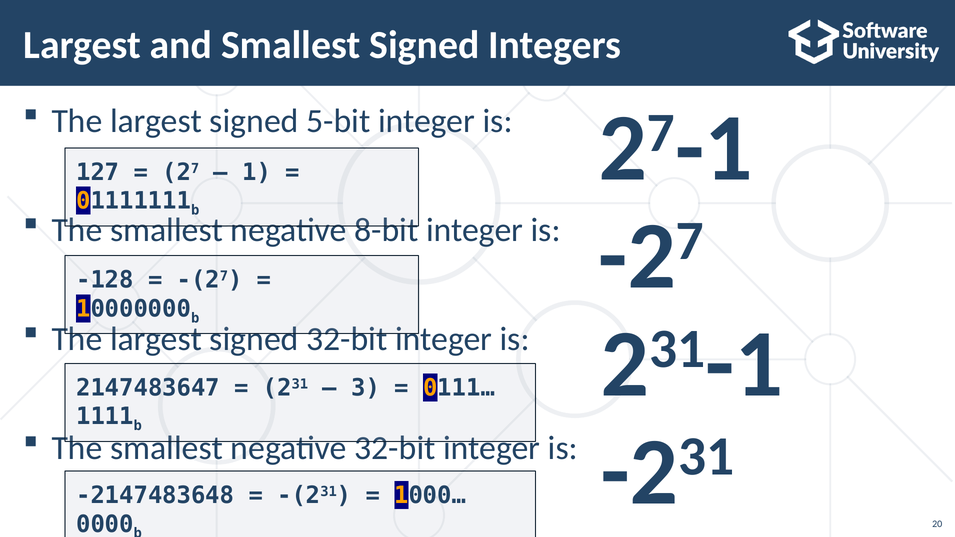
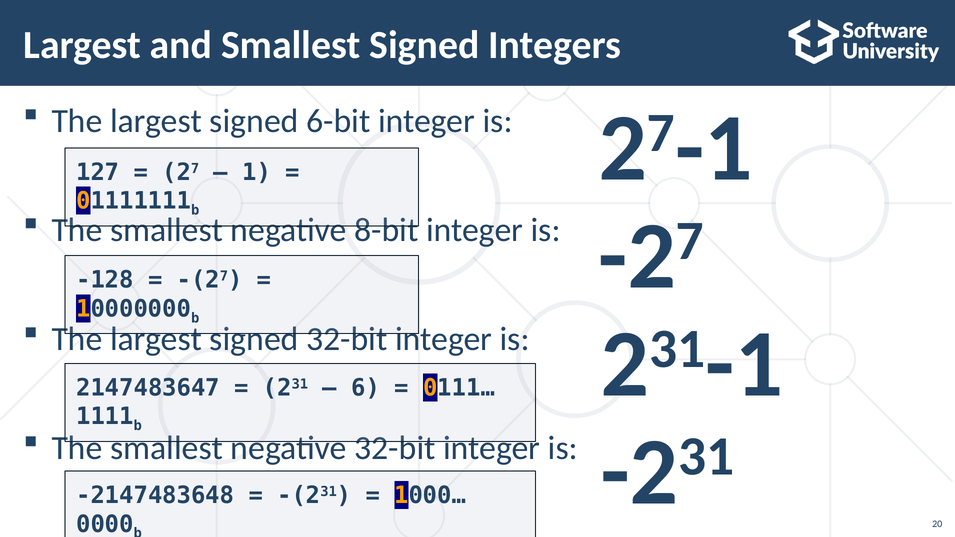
5-bit: 5-bit -> 6-bit
3: 3 -> 6
